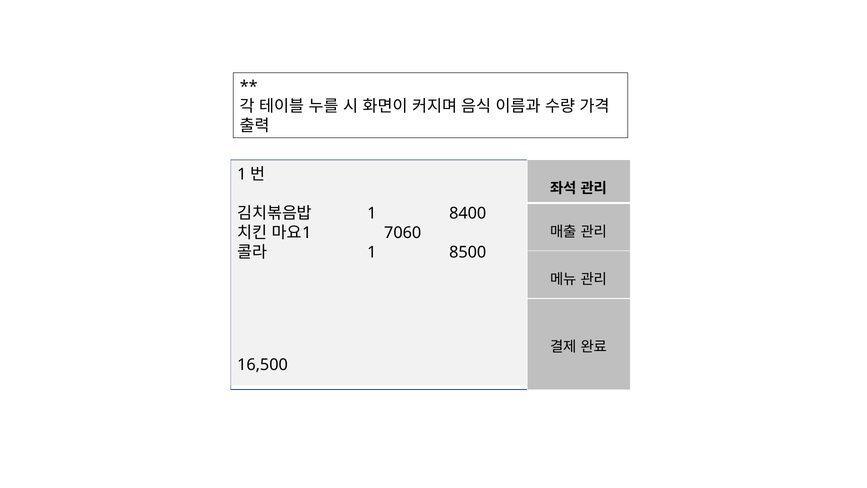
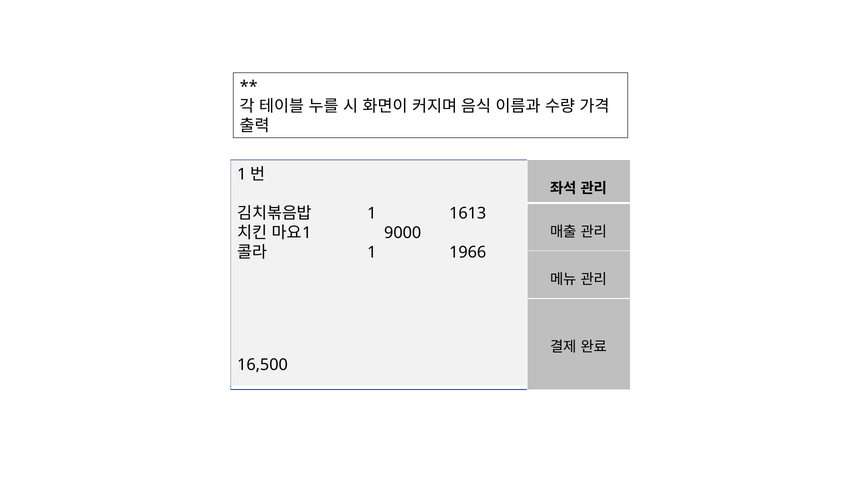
8400: 8400 -> 1613
7060: 7060 -> 9000
8500: 8500 -> 1966
